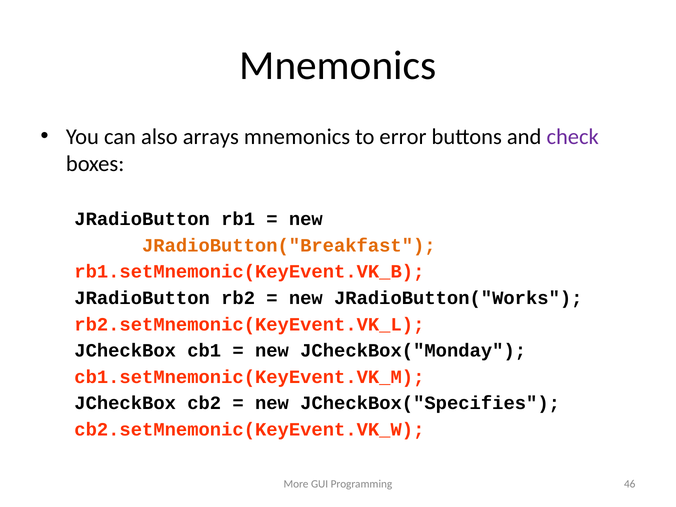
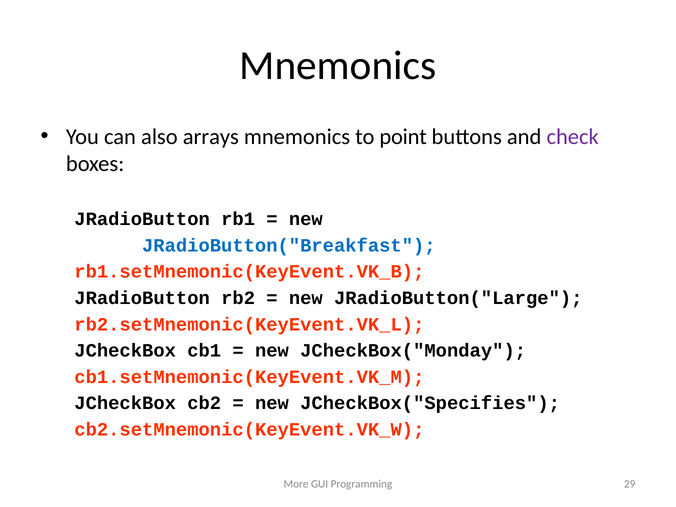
error: error -> point
JRadioButton("Breakfast colour: orange -> blue
JRadioButton("Works: JRadioButton("Works -> JRadioButton("Large
46: 46 -> 29
